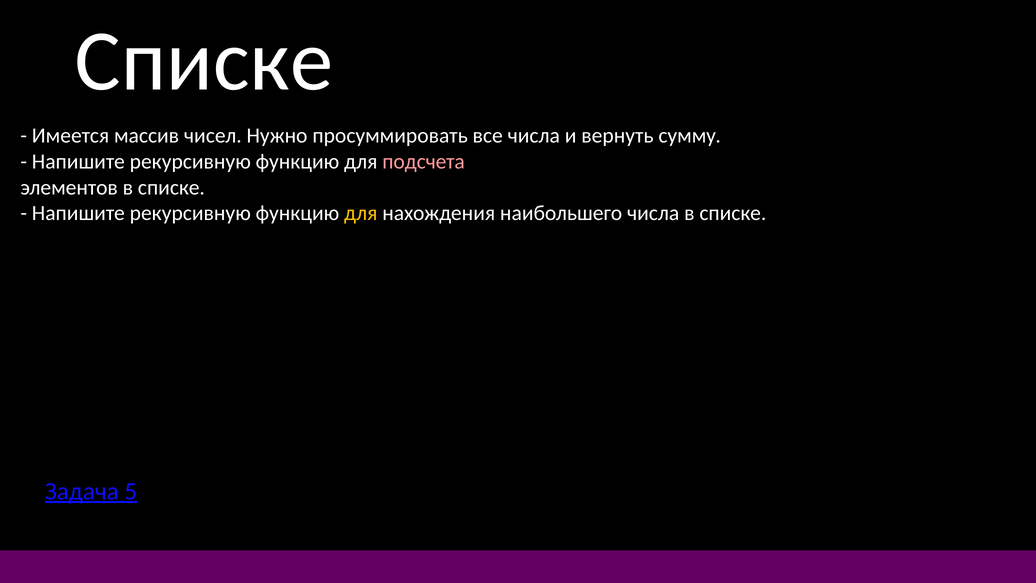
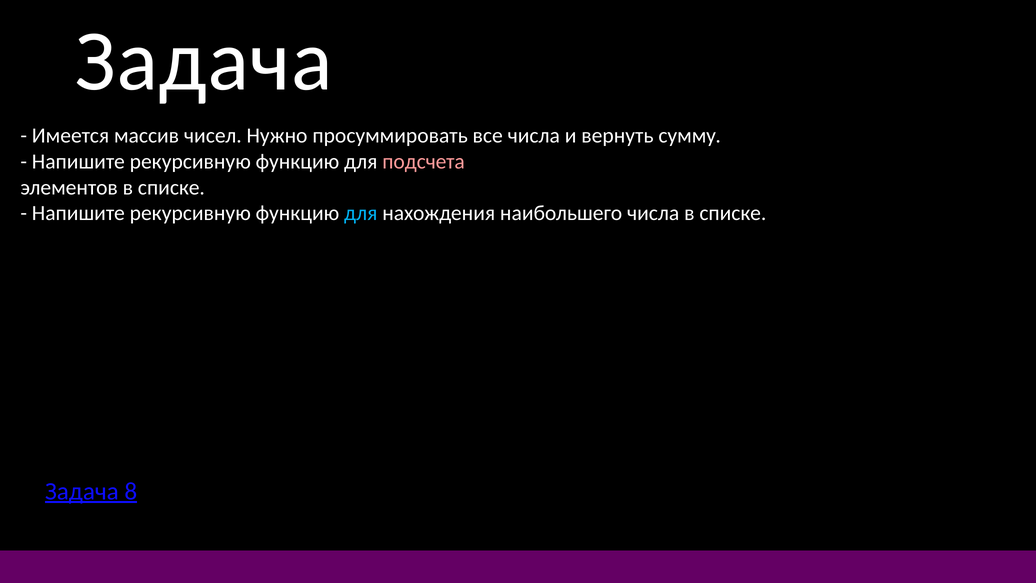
Списке at (204, 61): Списке -> Задача
для at (361, 213) colour: yellow -> light blue
5: 5 -> 8
